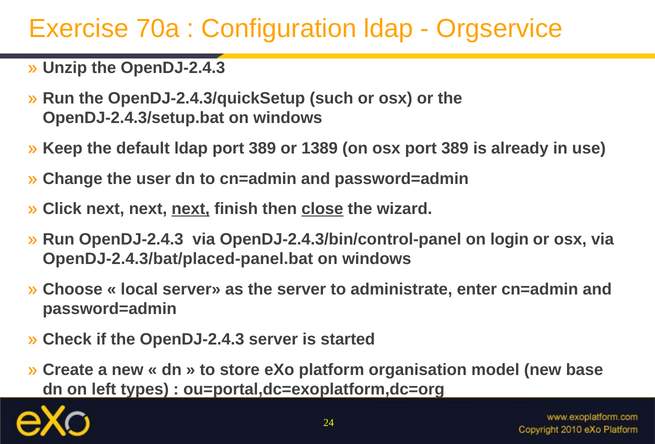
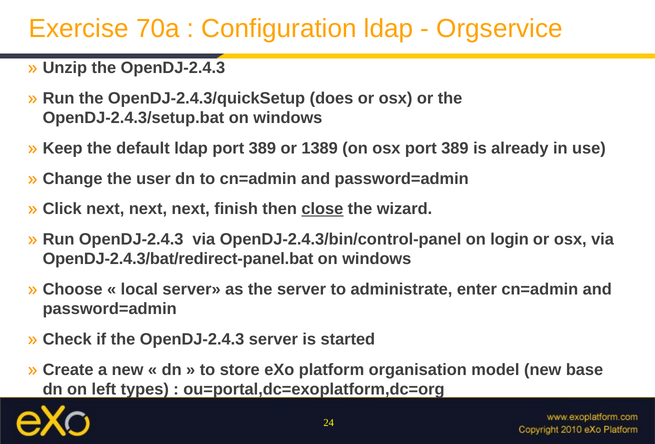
such: such -> does
next at (191, 209) underline: present -> none
OpenDJ-2.4.3/bat/placed-panel.bat: OpenDJ-2.4.3/bat/placed-panel.bat -> OpenDJ-2.4.3/bat/redirect-panel.bat
